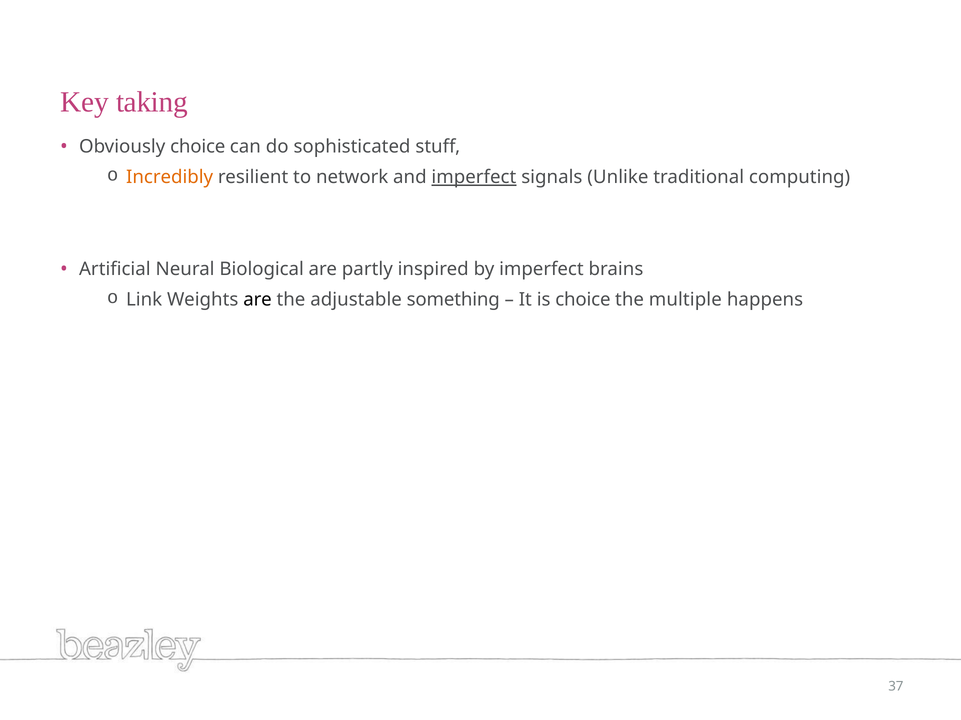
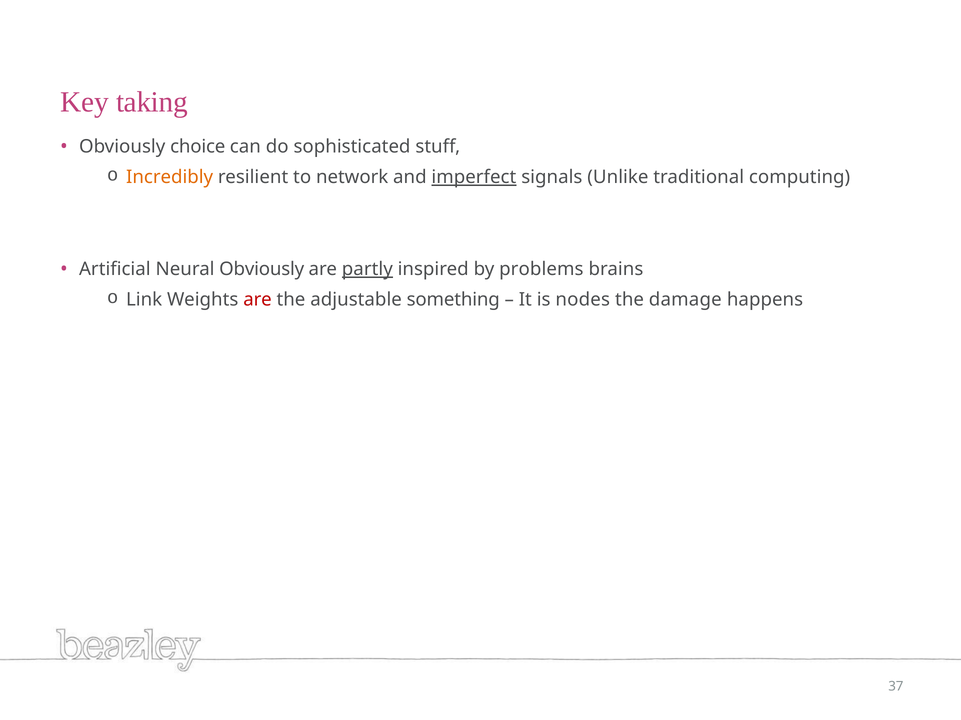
Neural Biological: Biological -> Obviously
partly underline: none -> present
by imperfect: imperfect -> problems
are at (258, 300) colour: black -> red
is choice: choice -> nodes
multiple: multiple -> damage
